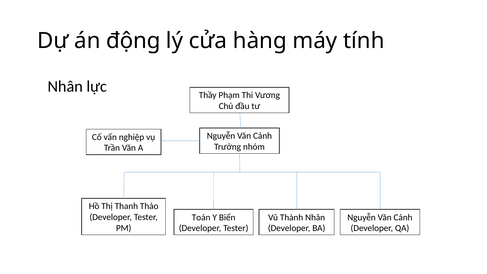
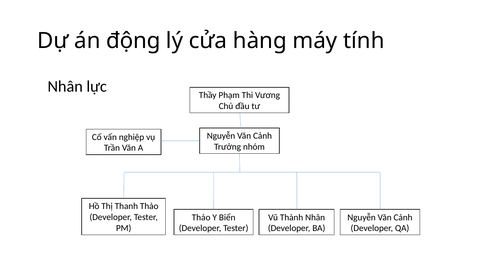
Toán at (201, 217): Toán -> Thảo
